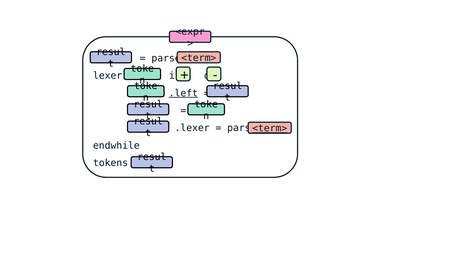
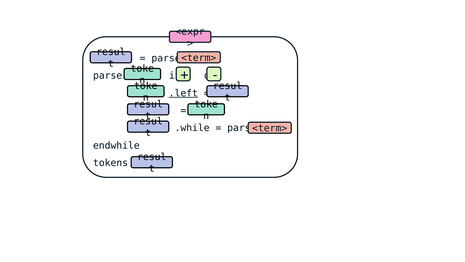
lexer at (108, 76): lexer -> parse
.lexer: .lexer -> .while
<term> at (270, 128) underline: present -> none
